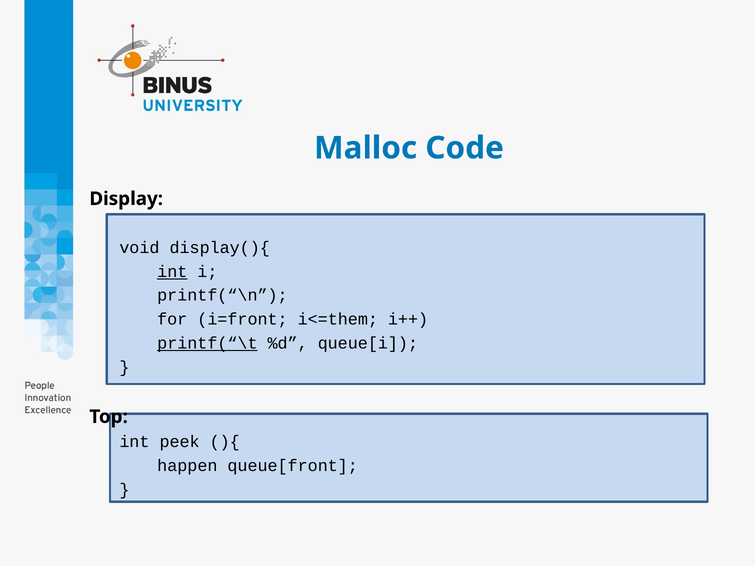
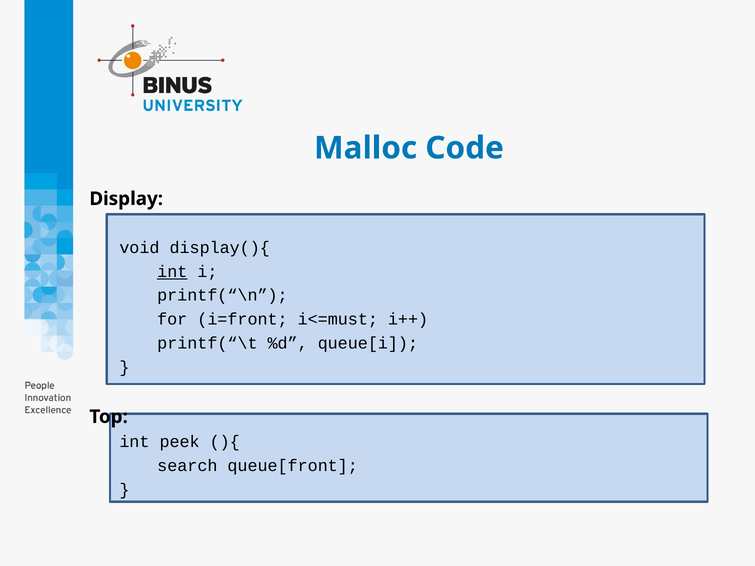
i<=them: i<=them -> i<=must
printf(“\t underline: present -> none
happen: happen -> search
